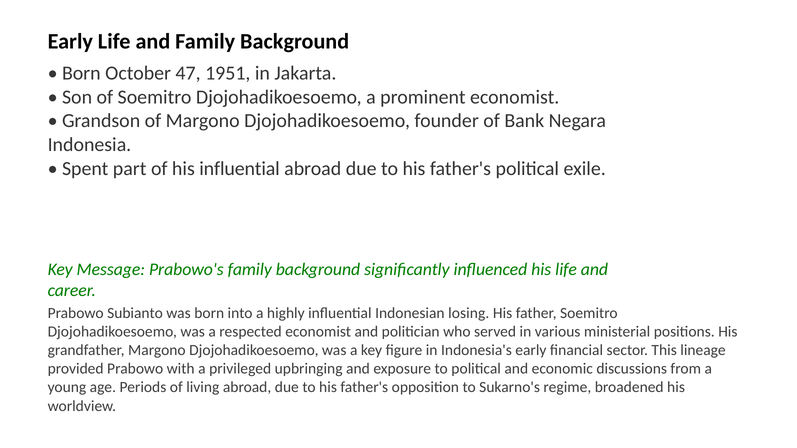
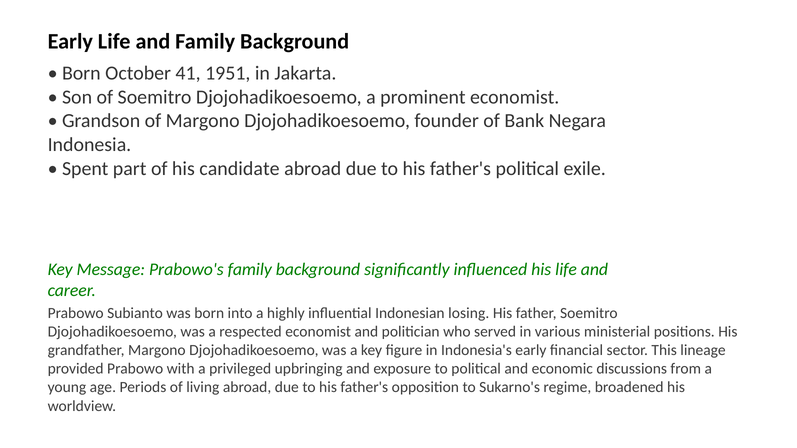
47: 47 -> 41
his influential: influential -> candidate
